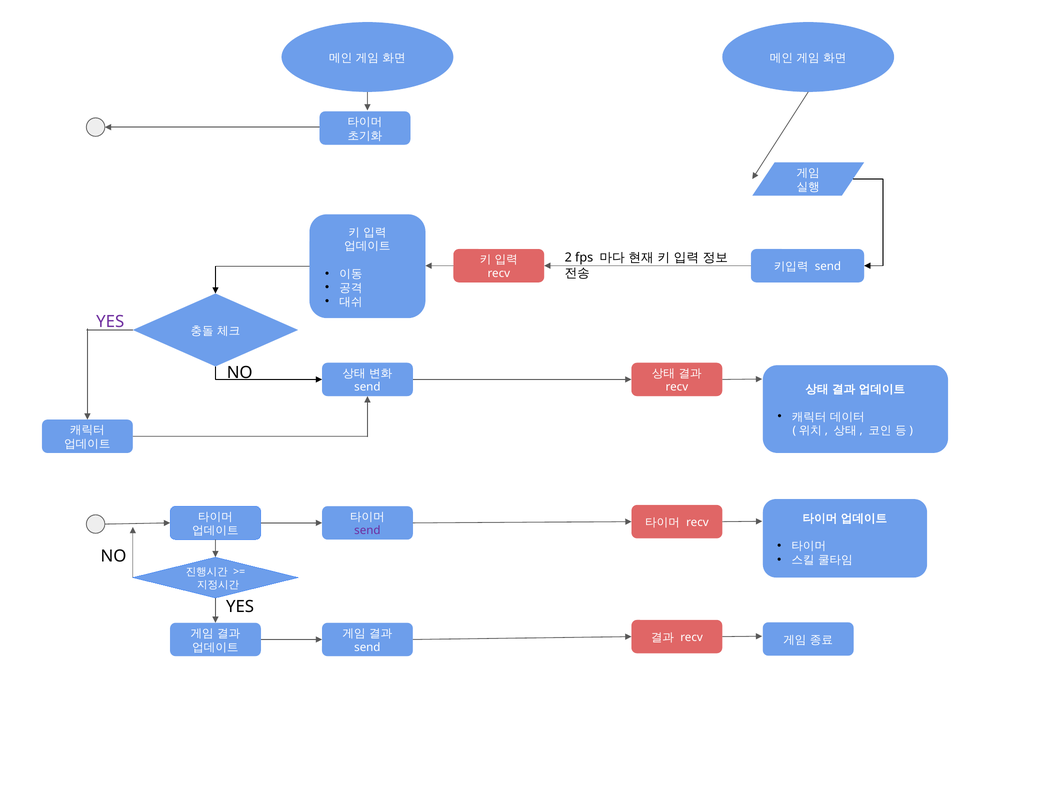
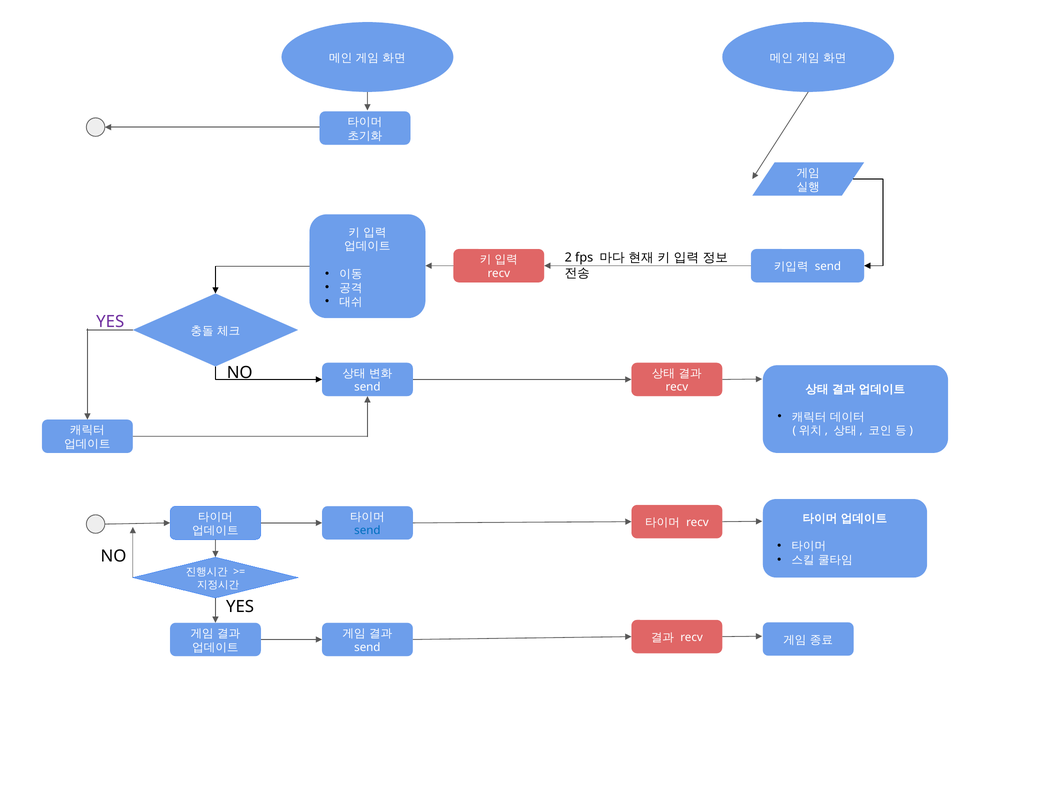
send at (367, 531) colour: purple -> blue
